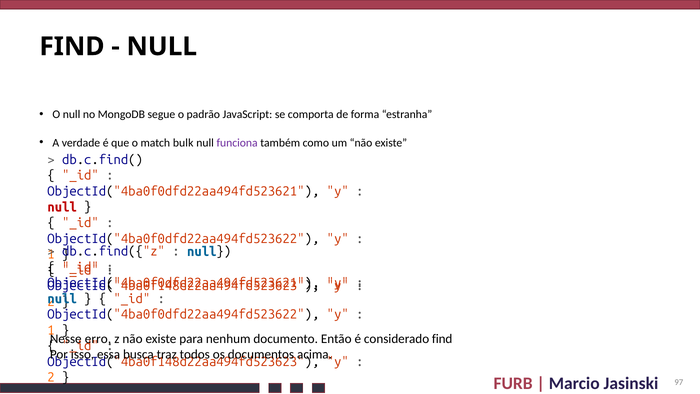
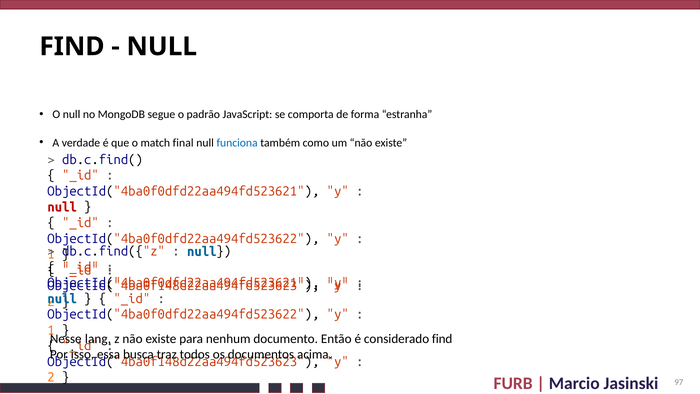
bulk: bulk -> final
funciona colour: purple -> blue
erro: erro -> lang
